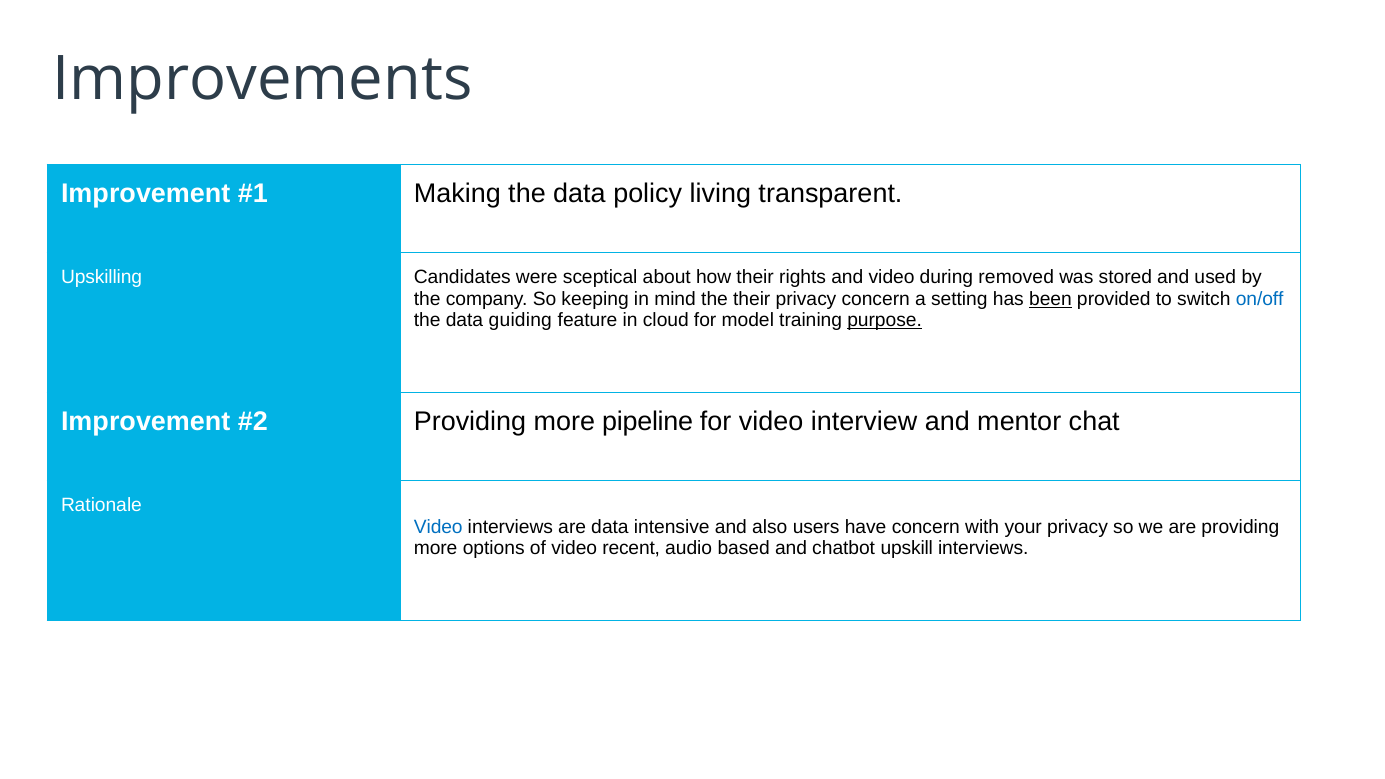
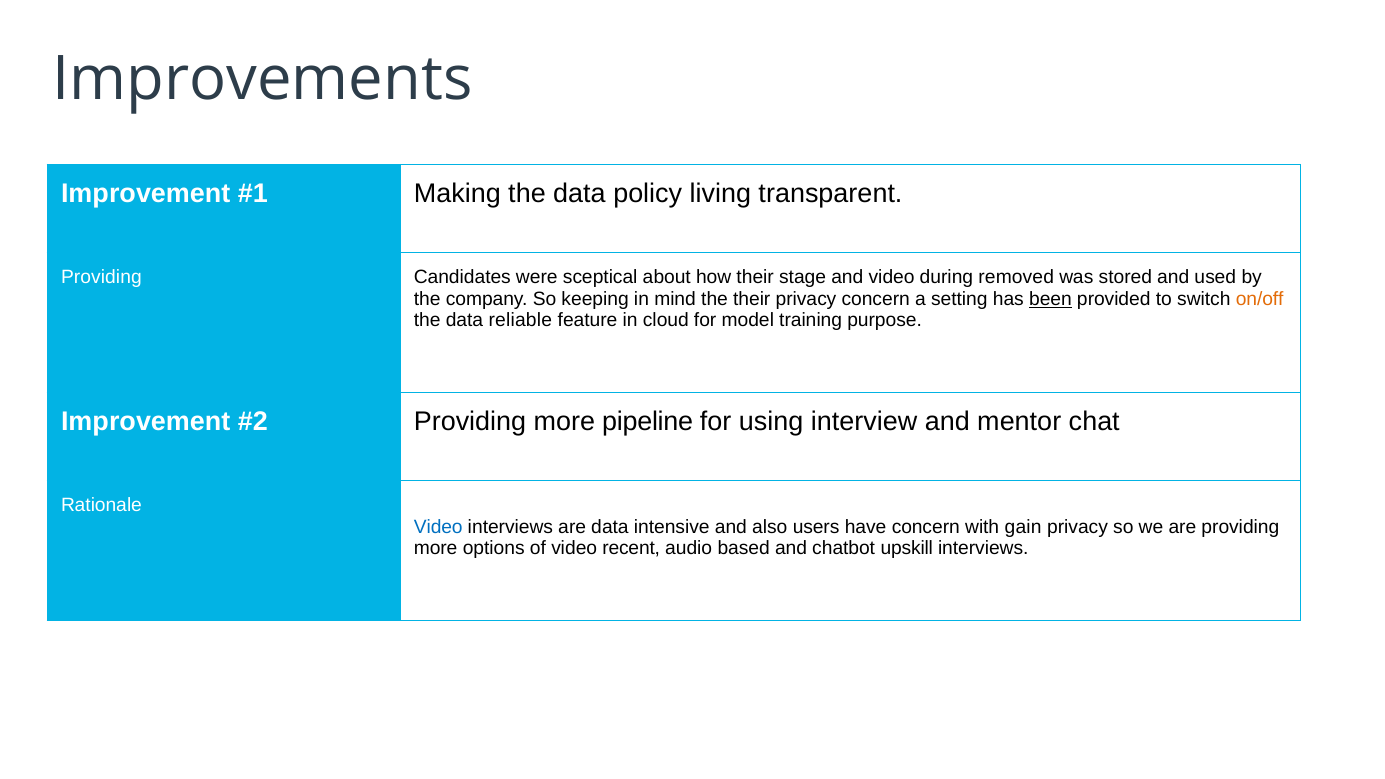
Upskilling at (102, 277): Upskilling -> Providing
rights: rights -> stage
on/off colour: blue -> orange
guiding: guiding -> reliable
purpose underline: present -> none
for video: video -> using
your: your -> gain
